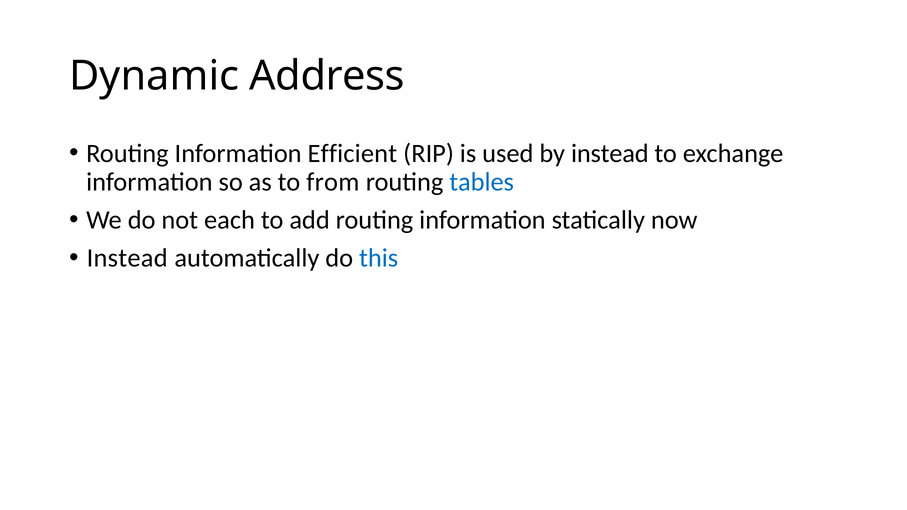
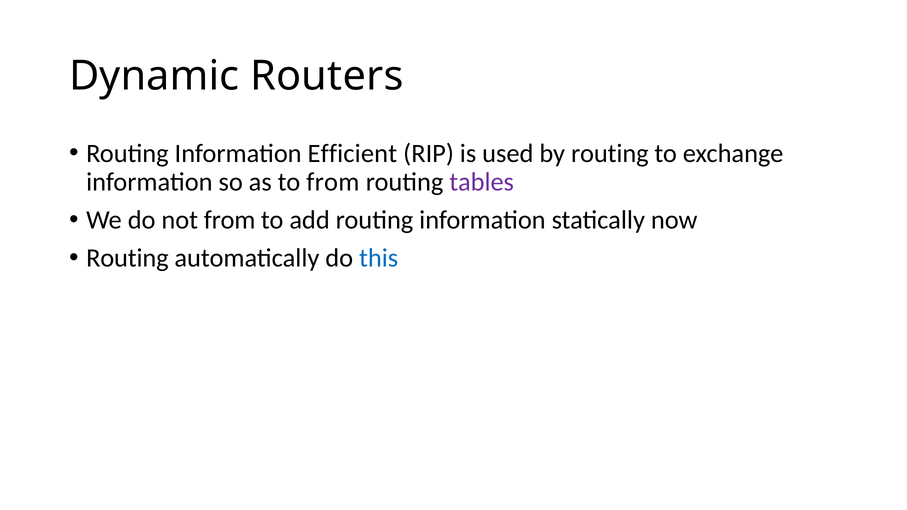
Address: Address -> Routers
by instead: instead -> routing
tables colour: blue -> purple
not each: each -> from
Instead at (127, 258): Instead -> Routing
